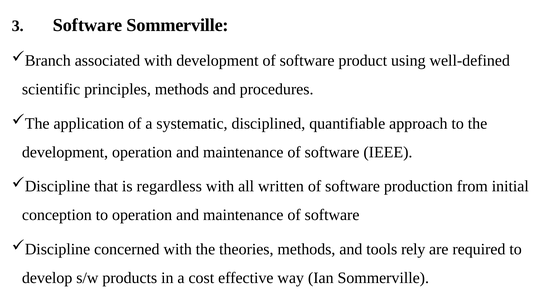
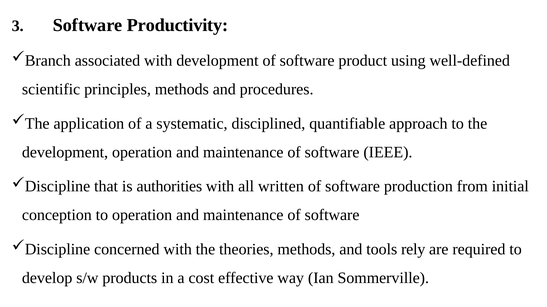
Software Sommerville: Sommerville -> Productivity
regardless: regardless -> authorities
